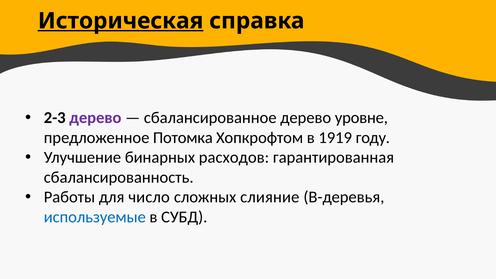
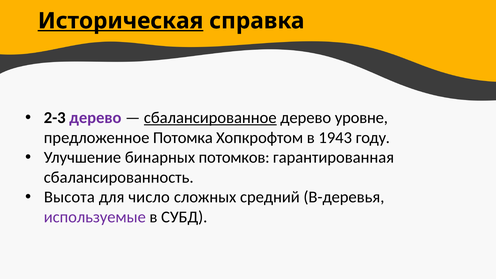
сбалансированное underline: none -> present
1919: 1919 -> 1943
расходов: расходов -> потомков
Работы: Работы -> Высота
слияние: слияние -> средний
используемые colour: blue -> purple
